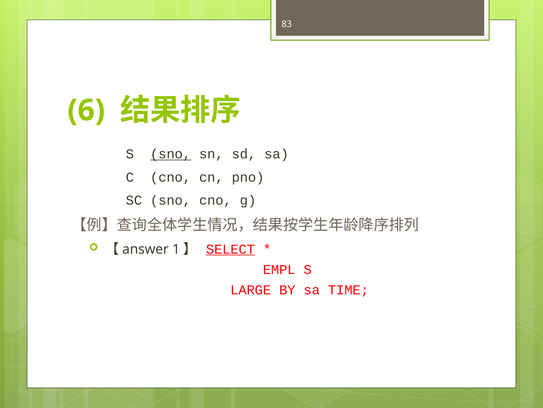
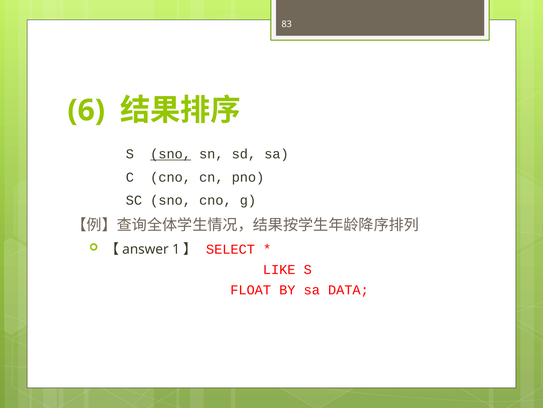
SELECT underline: present -> none
EMPL: EMPL -> LIKE
LARGE: LARGE -> FLOAT
TIME: TIME -> DATA
